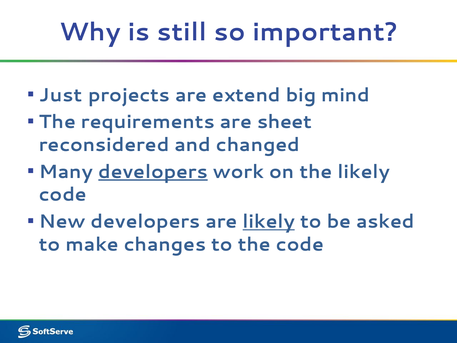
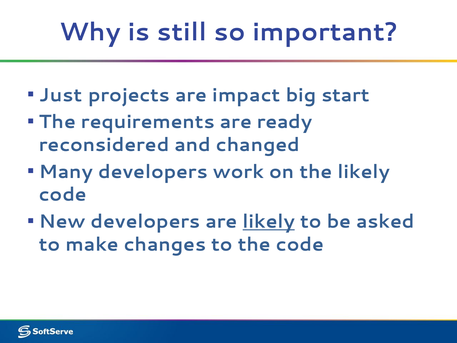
extend: extend -> impact
mind: mind -> start
sheet: sheet -> ready
developers at (153, 172) underline: present -> none
